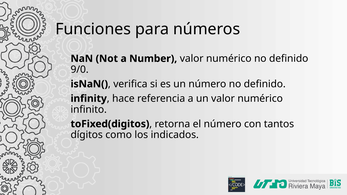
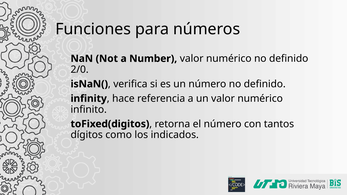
9/0: 9/0 -> 2/0
